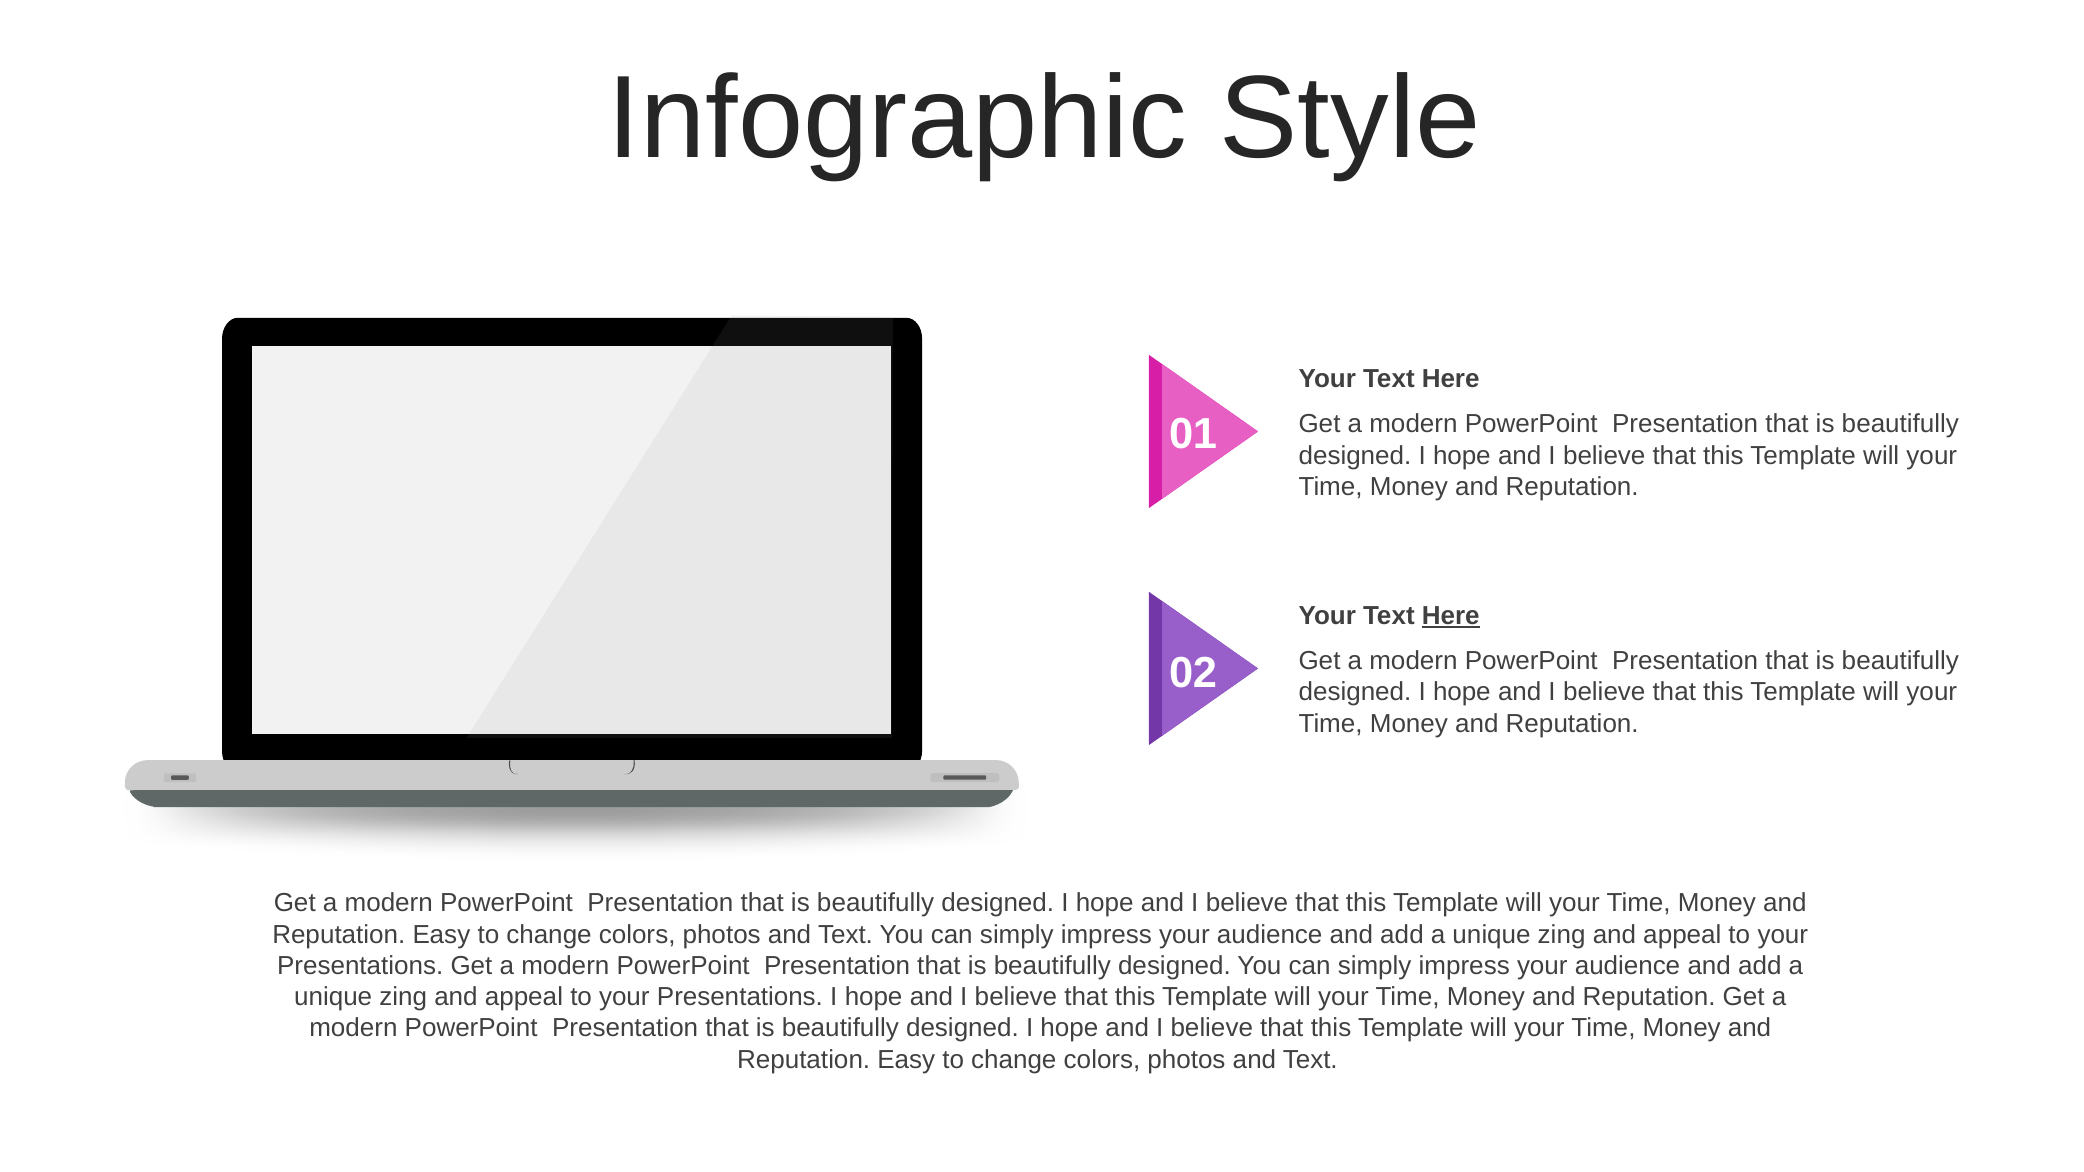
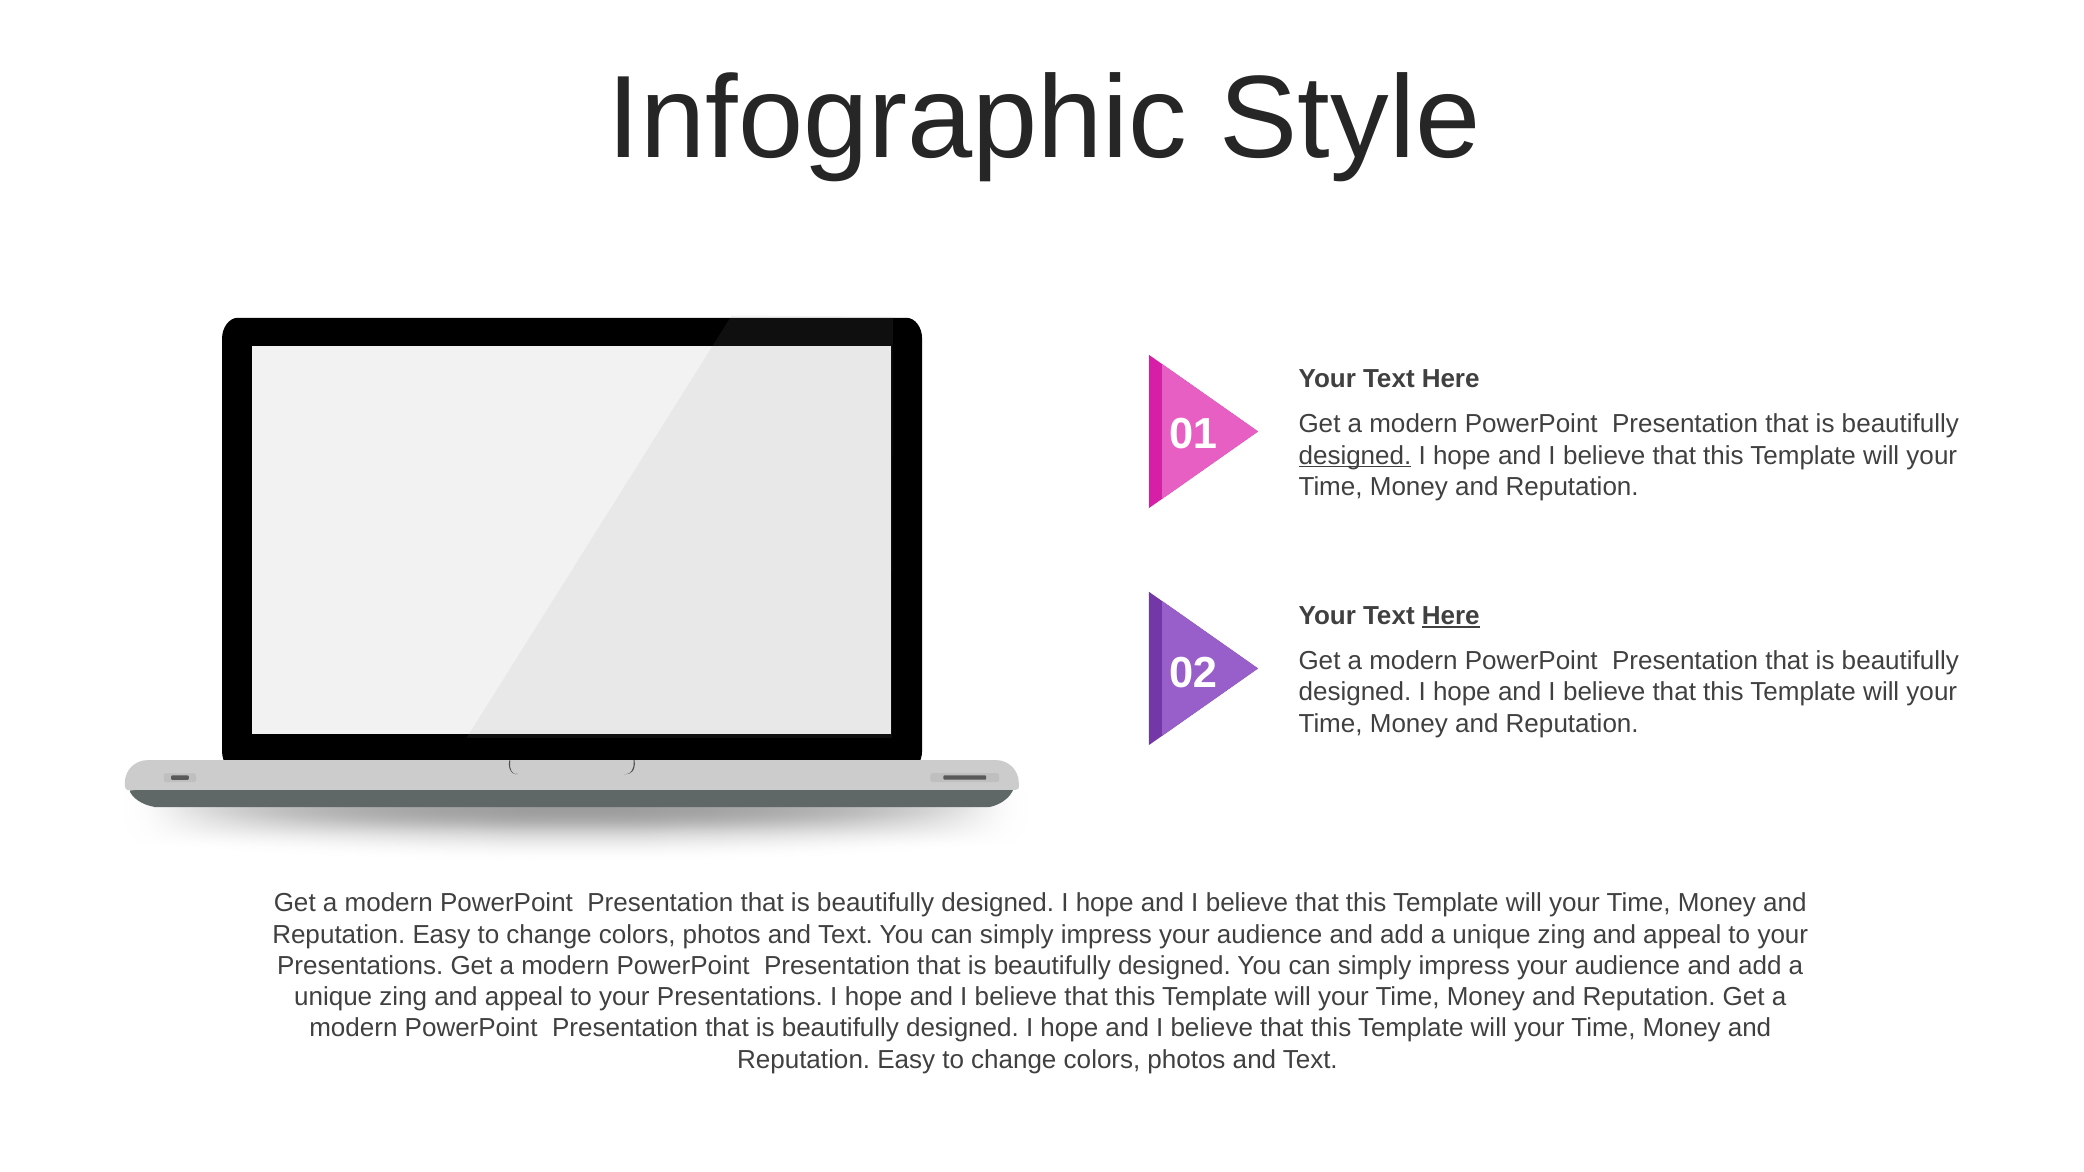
designed at (1355, 456) underline: none -> present
